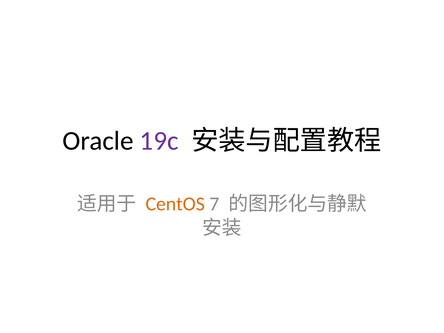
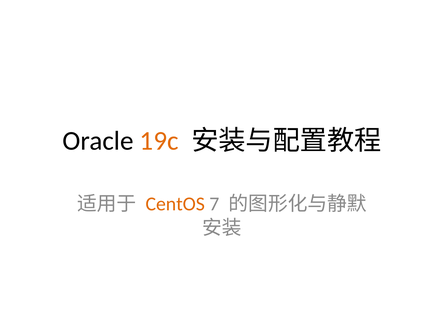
19c colour: purple -> orange
